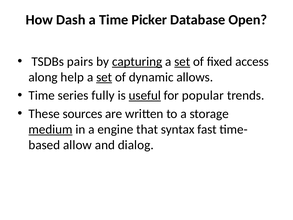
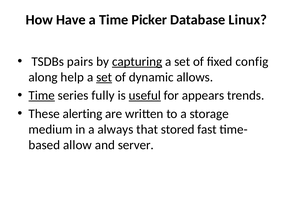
Dash: Dash -> Have
Open: Open -> Linux
set at (182, 61) underline: present -> none
access: access -> config
Time at (42, 95) underline: none -> present
popular: popular -> appears
sources: sources -> alerting
medium underline: present -> none
engine: engine -> always
syntax: syntax -> stored
dialog: dialog -> server
